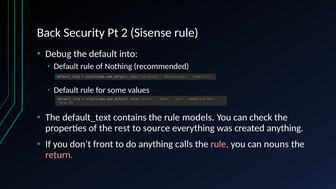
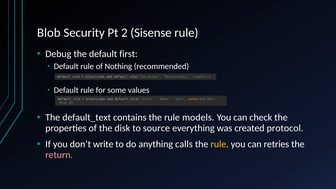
Back: Back -> Blob
into: into -> first
rest: rest -> disk
created anything: anything -> protocol
front: front -> write
rule at (220, 144) colour: pink -> yellow
nouns: nouns -> retries
